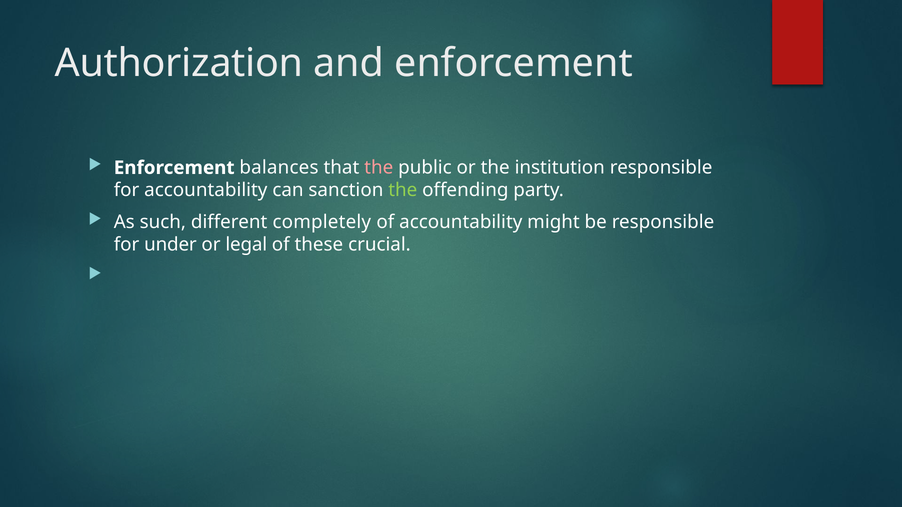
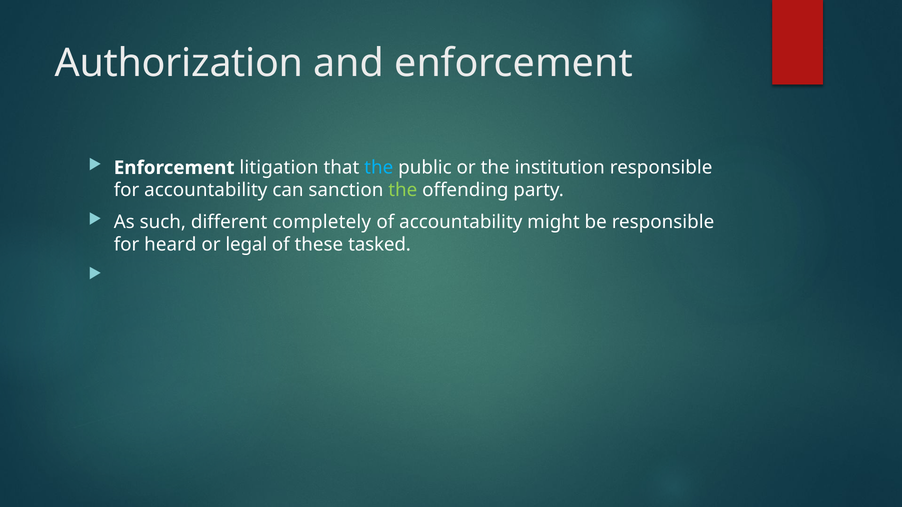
balances: balances -> litigation
the at (379, 168) colour: pink -> light blue
under: under -> heard
crucial: crucial -> tasked
